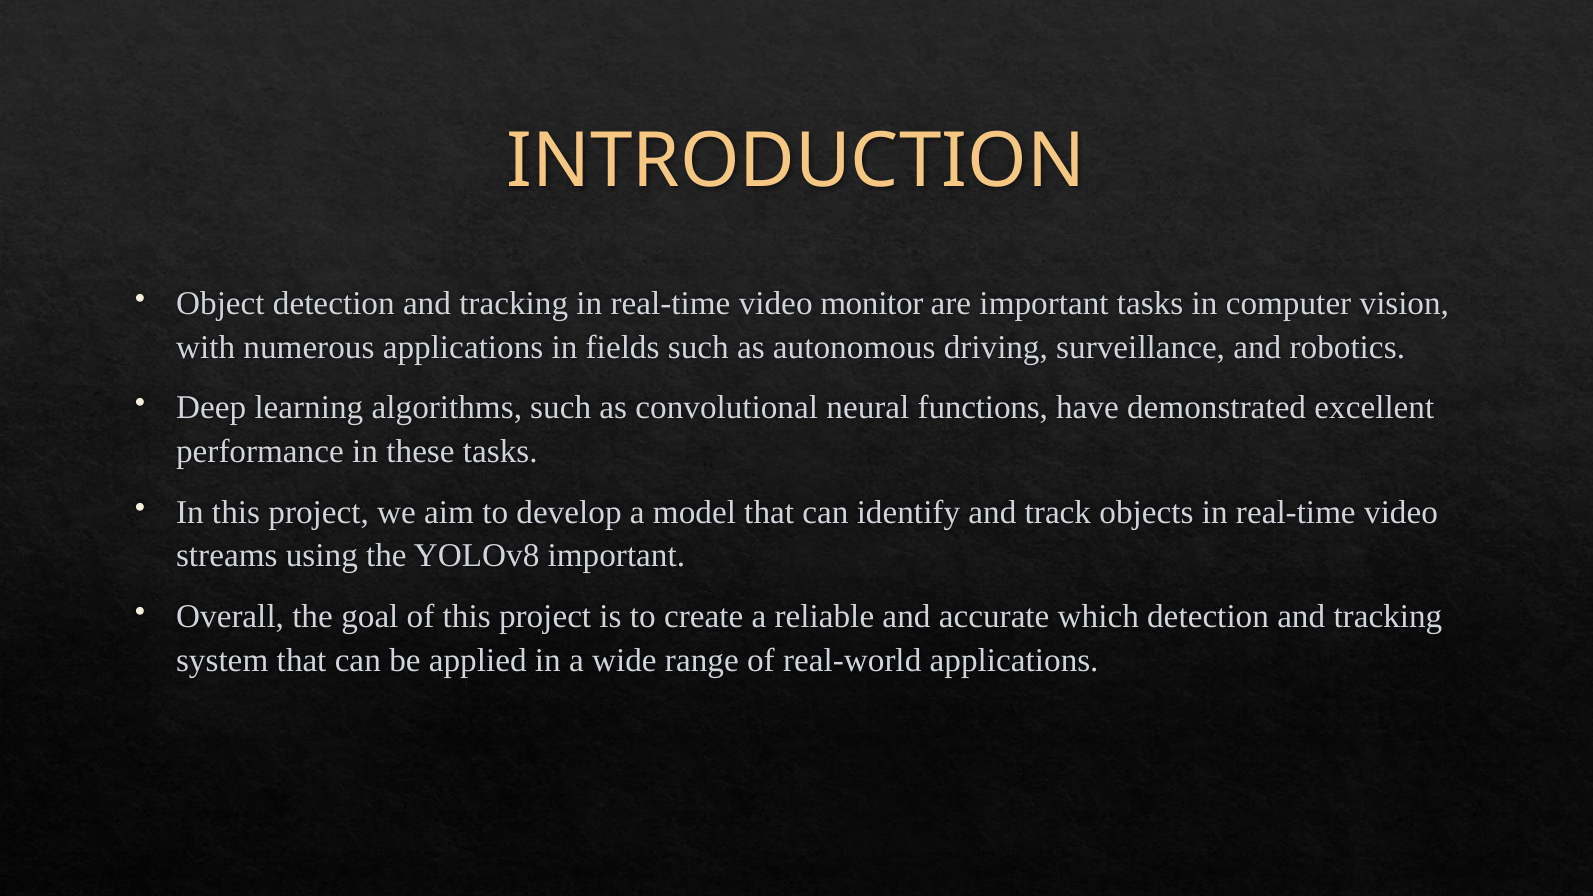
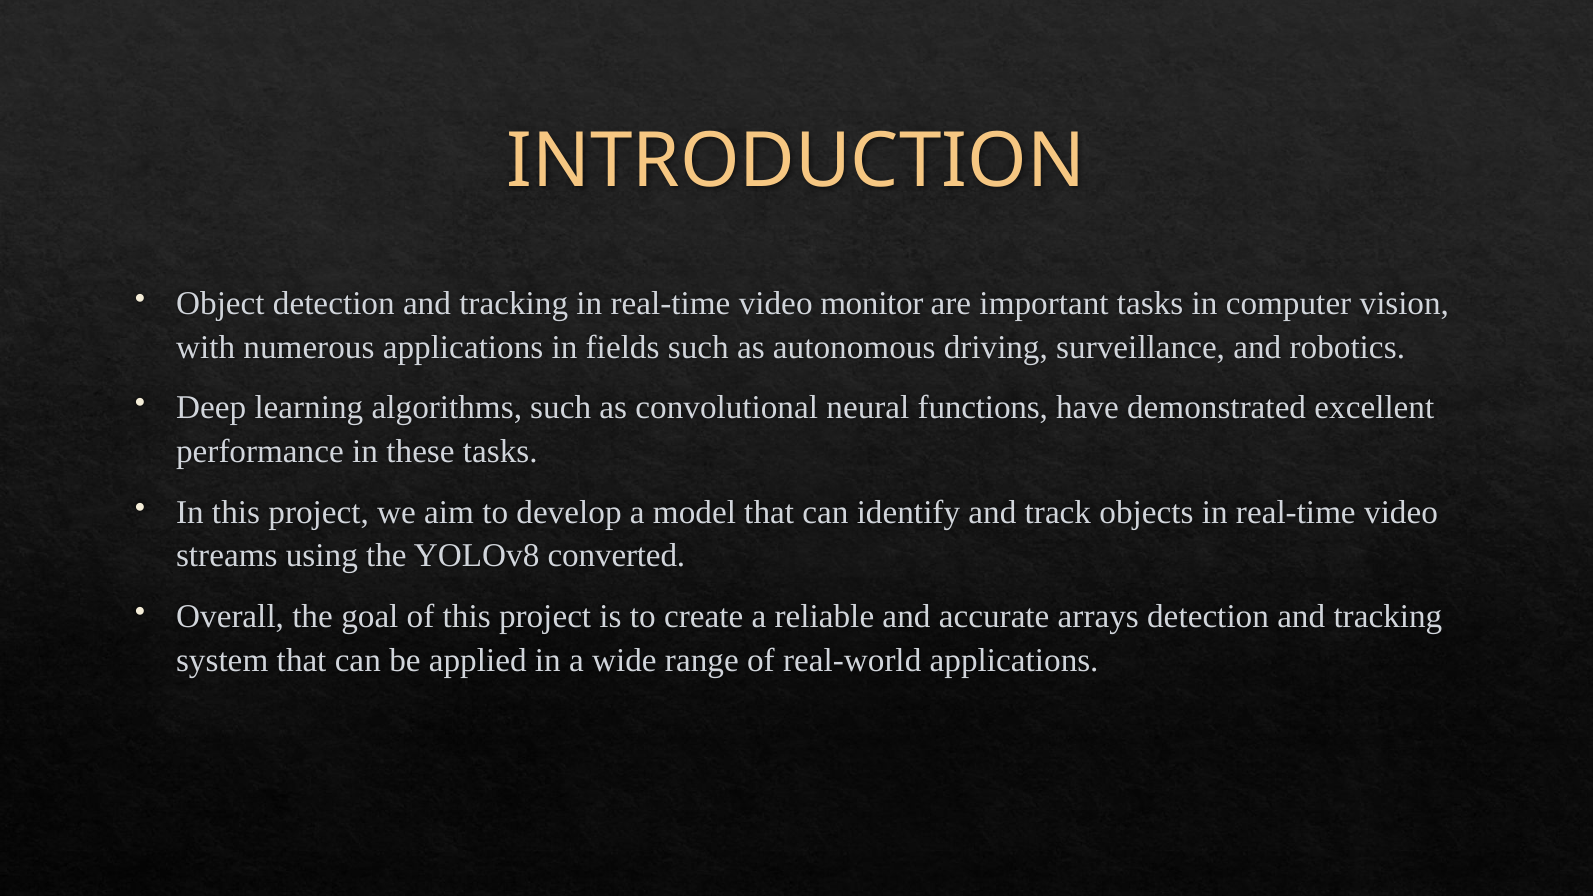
YOLOv8 important: important -> converted
which: which -> arrays
